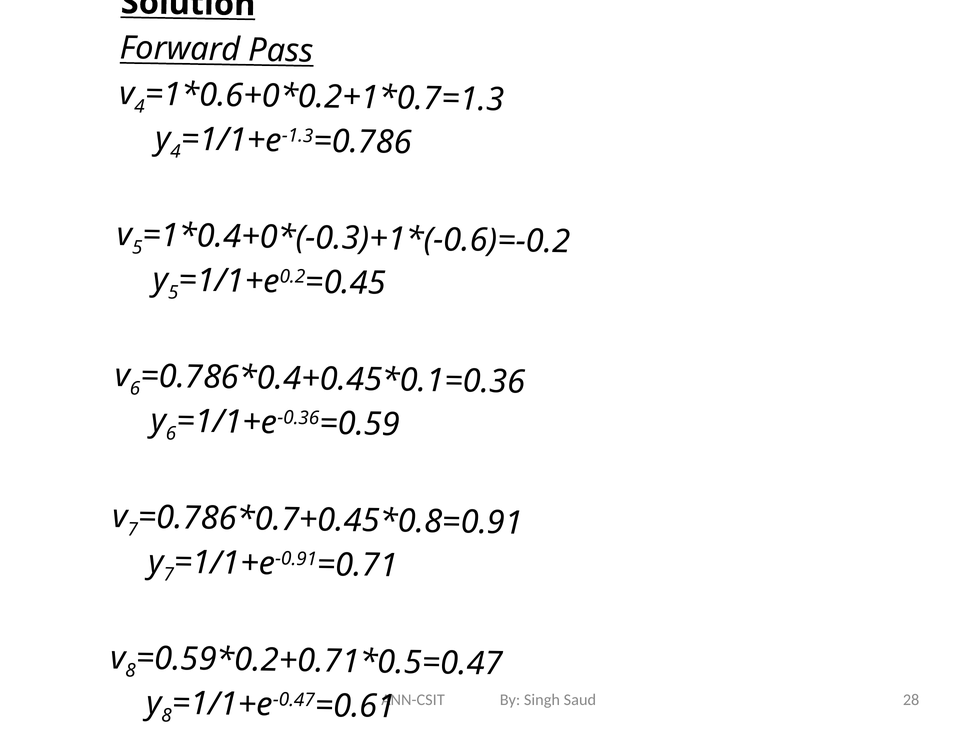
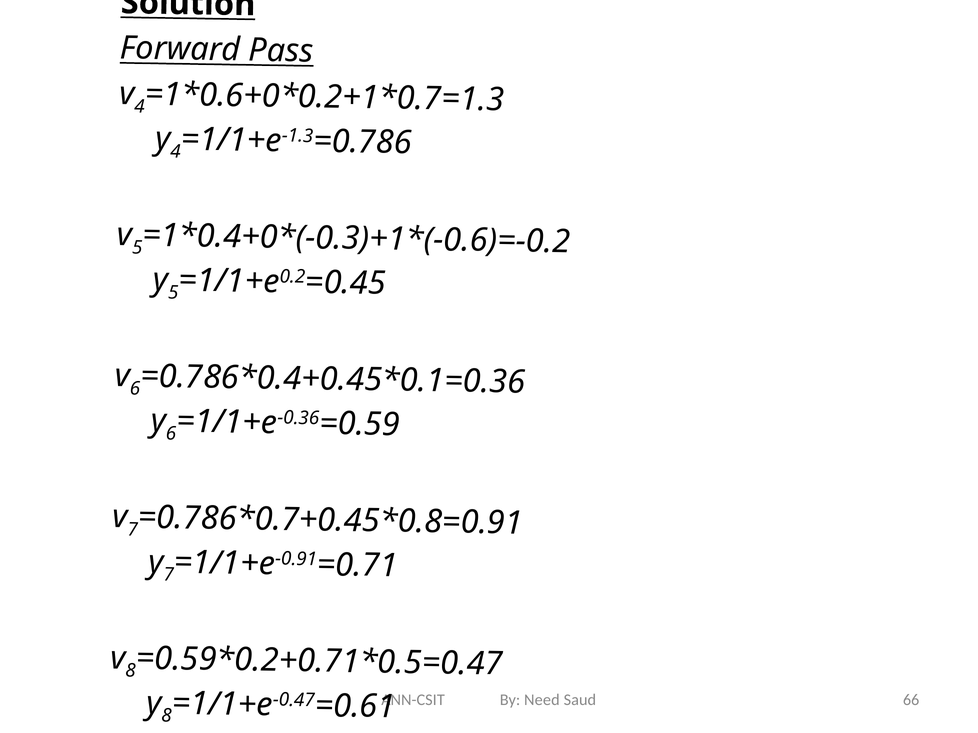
Singh: Singh -> Need
28: 28 -> 66
